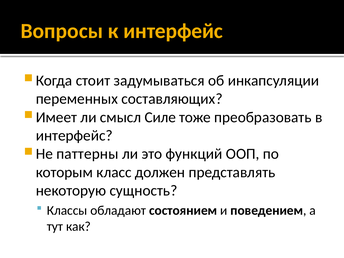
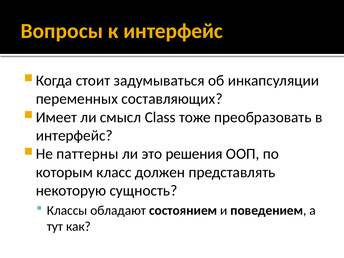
Силе: Силе -> Class
функций: функций -> решения
